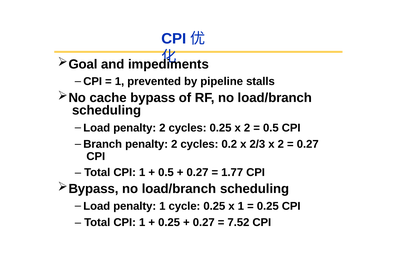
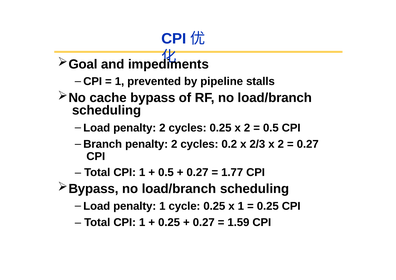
7.52: 7.52 -> 1.59
